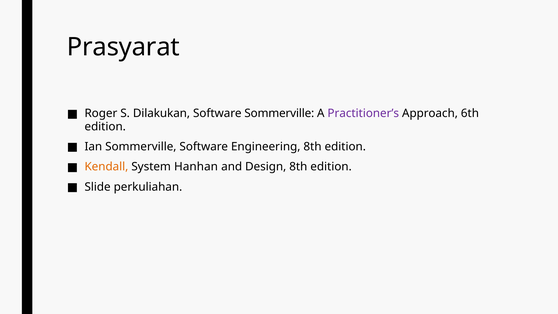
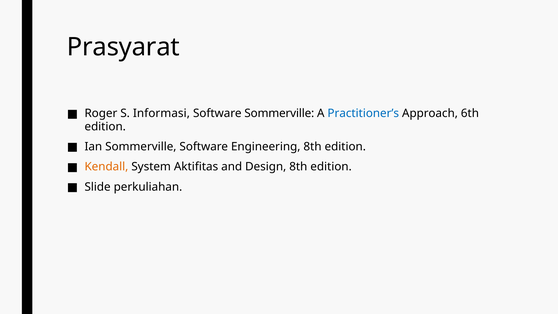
Dilakukan: Dilakukan -> Informasi
Practitioner’s colour: purple -> blue
Hanhan: Hanhan -> Aktifitas
